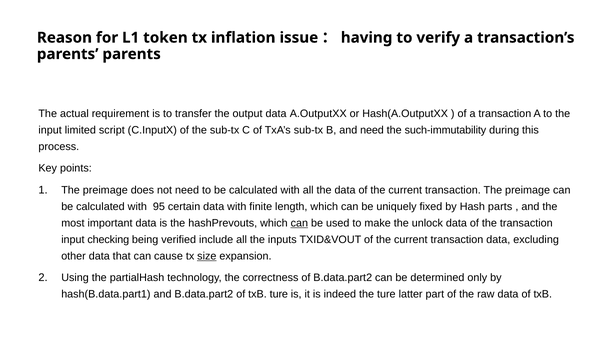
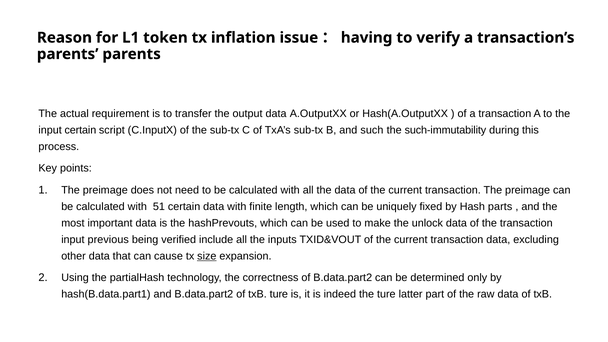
input limited: limited -> certain
and need: need -> such
95: 95 -> 51
can at (299, 223) underline: present -> none
checking: checking -> previous
